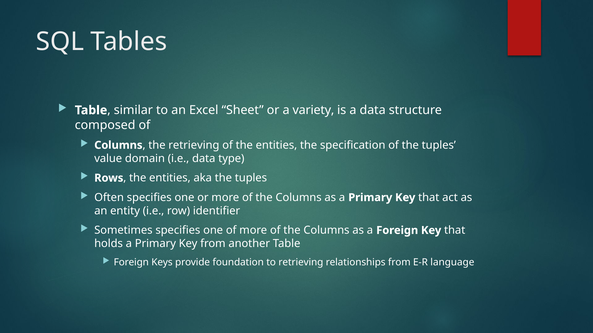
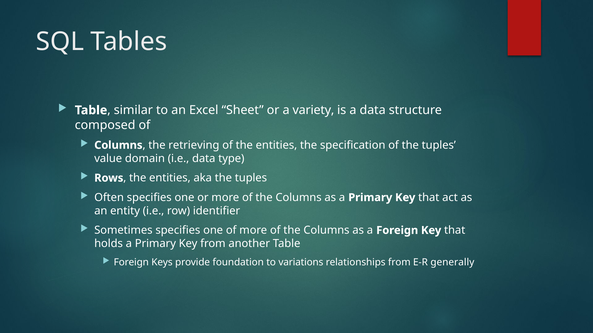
to retrieving: retrieving -> variations
language: language -> generally
